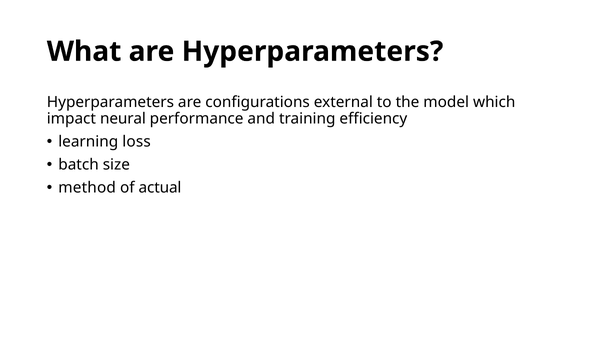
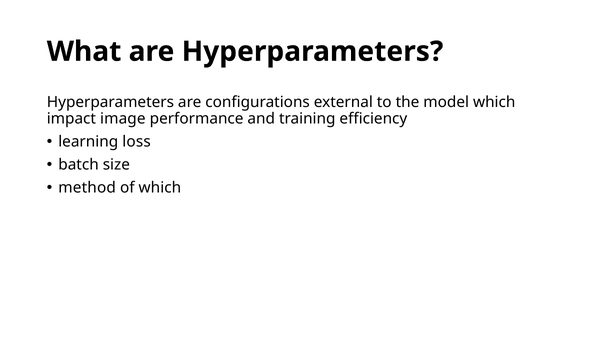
neural: neural -> image
of actual: actual -> which
